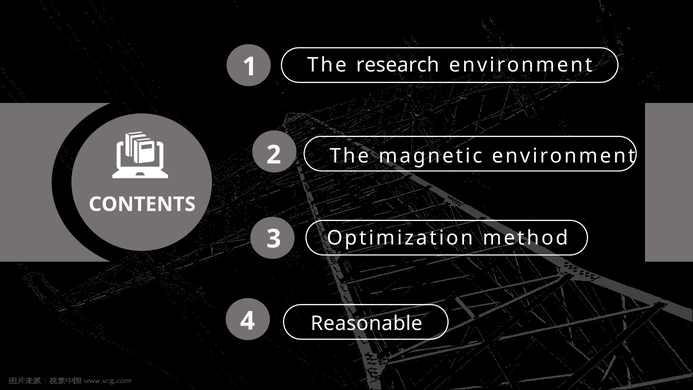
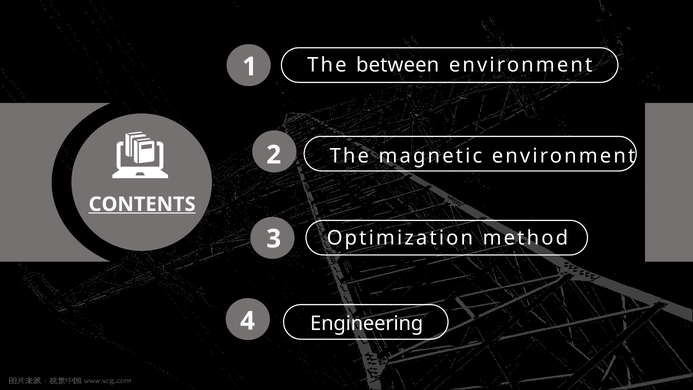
research: research -> between
CONTENTS underline: none -> present
Reasonable: Reasonable -> Engineering
